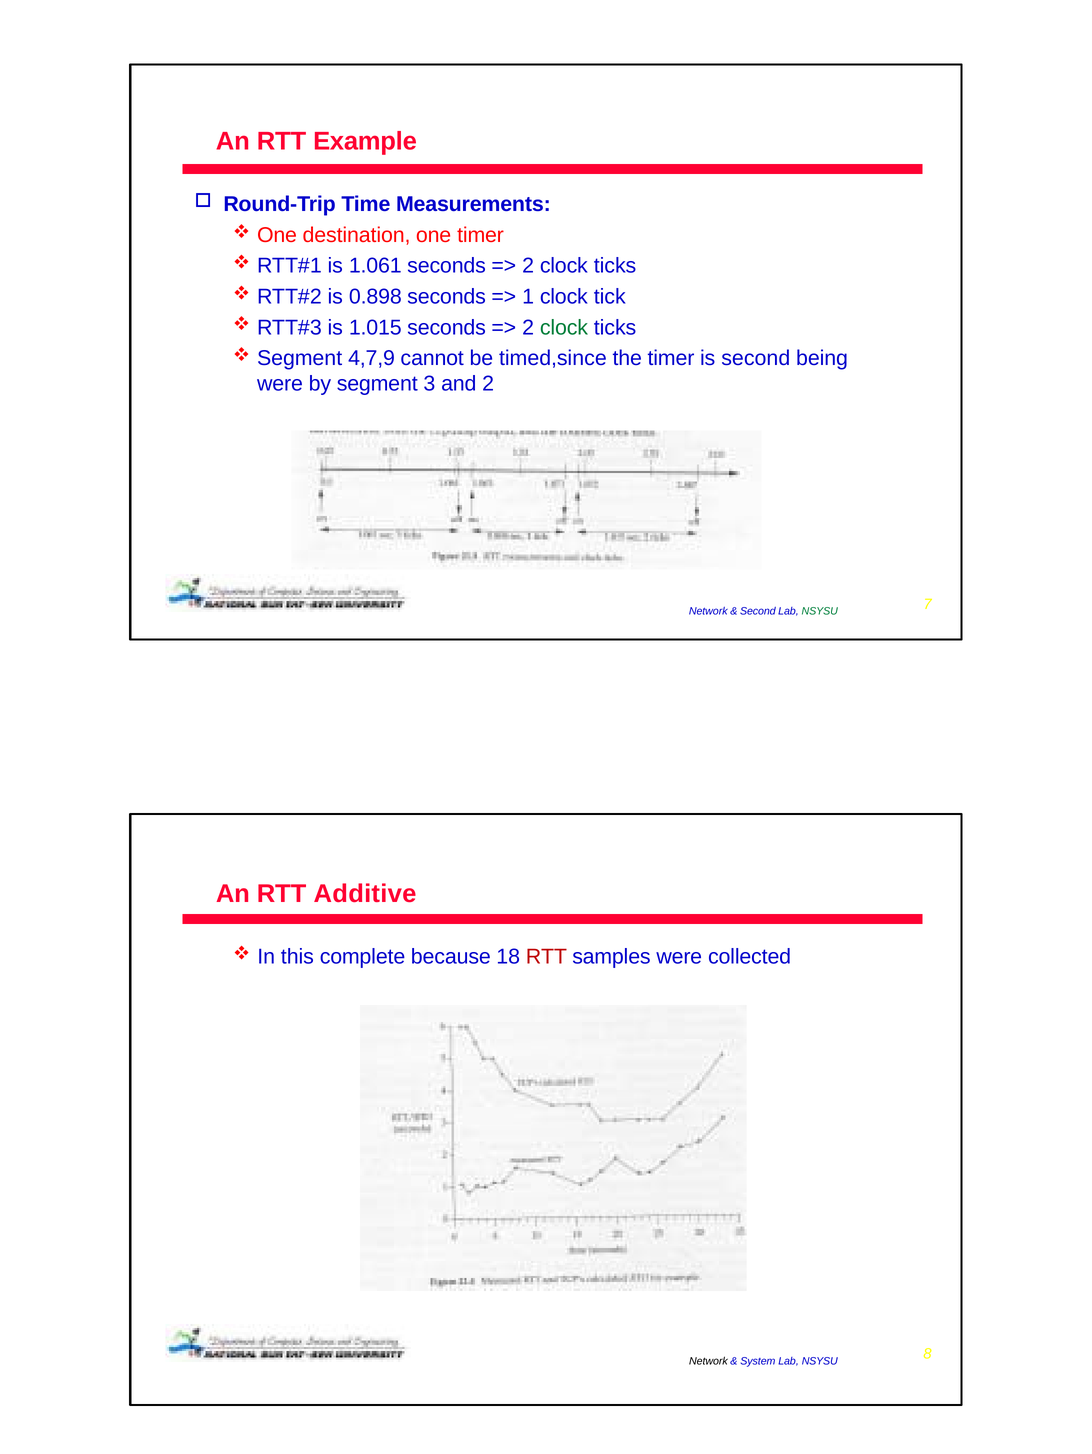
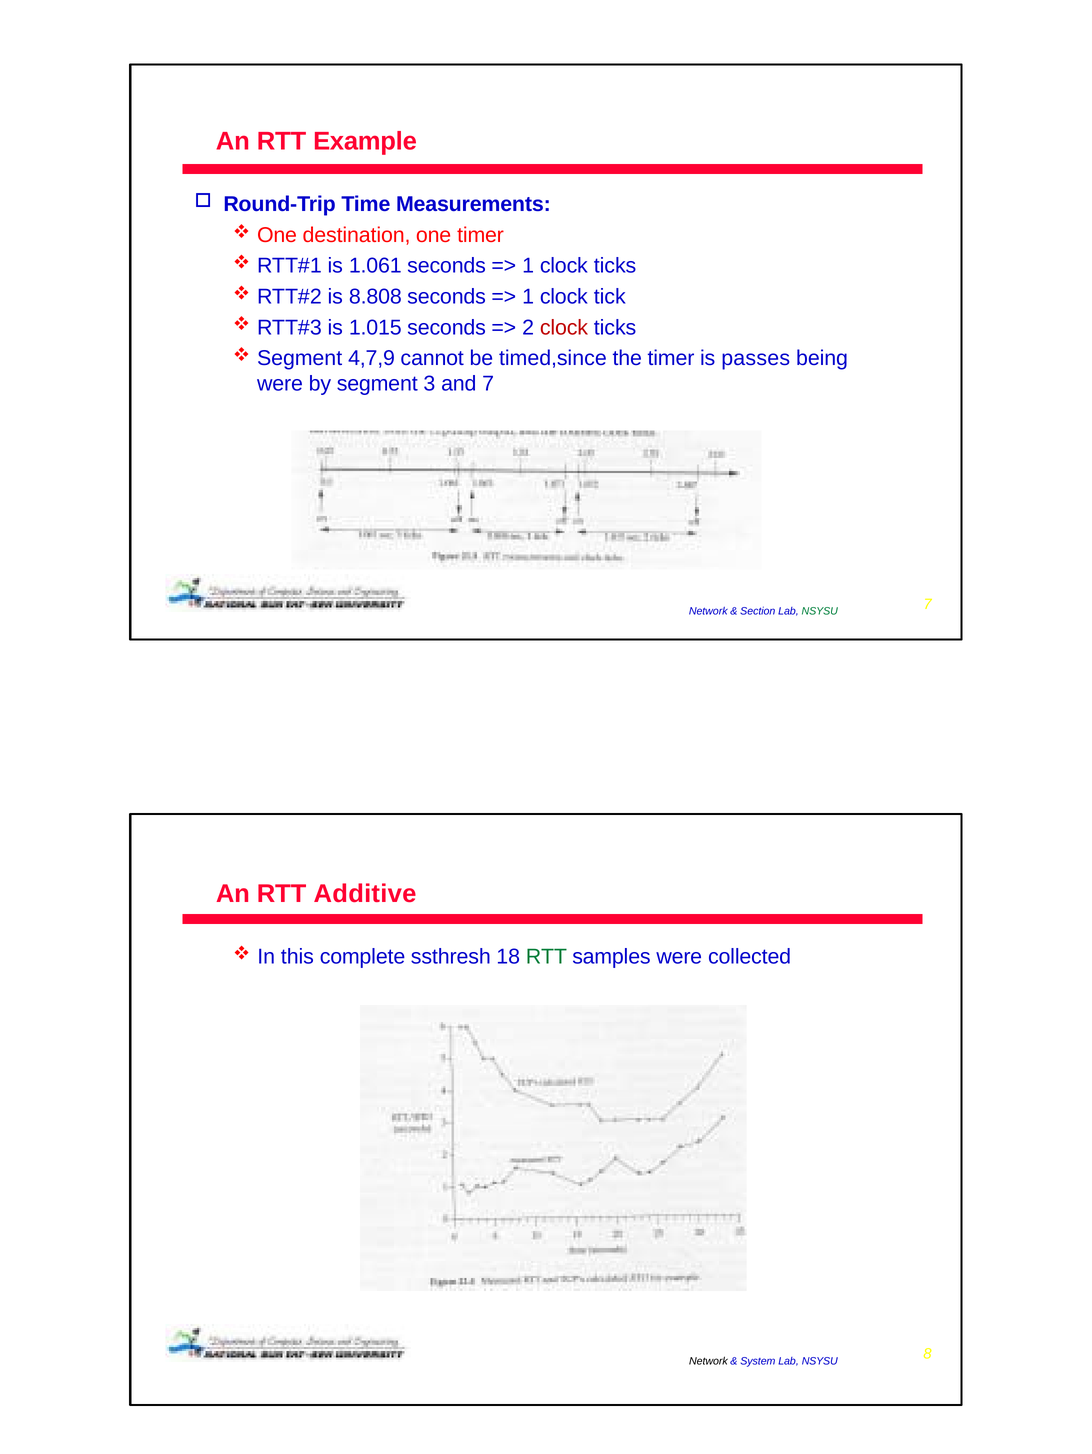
2 at (528, 266): 2 -> 1
0.898: 0.898 -> 8.808
clock at (564, 327) colour: green -> red
is second: second -> passes
and 2: 2 -> 7
Second at (758, 611): Second -> Section
because: because -> ssthresh
RTT at (546, 956) colour: red -> green
